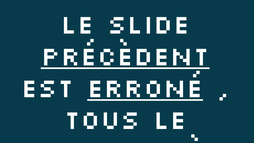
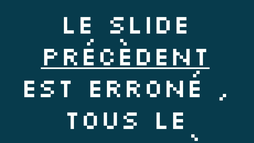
erroné underline: present -> none
